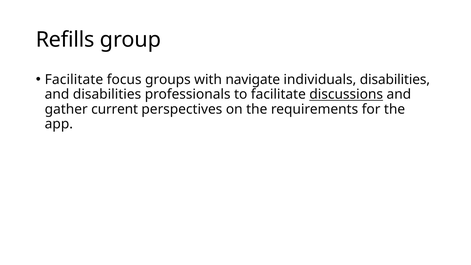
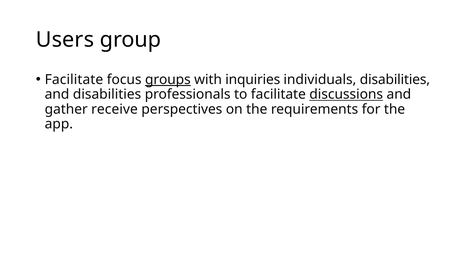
Refills: Refills -> Users
groups underline: none -> present
navigate: navigate -> inquiries
current: current -> receive
